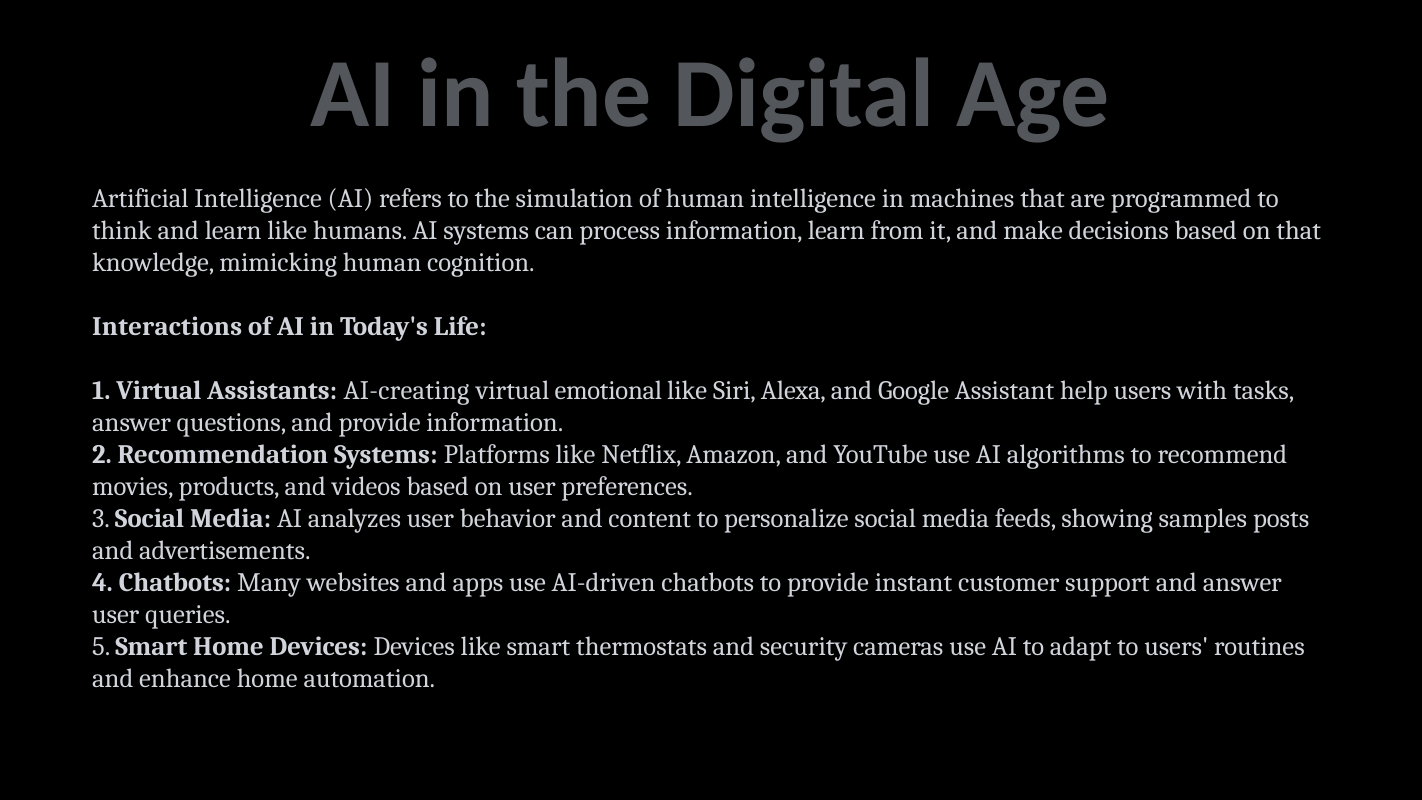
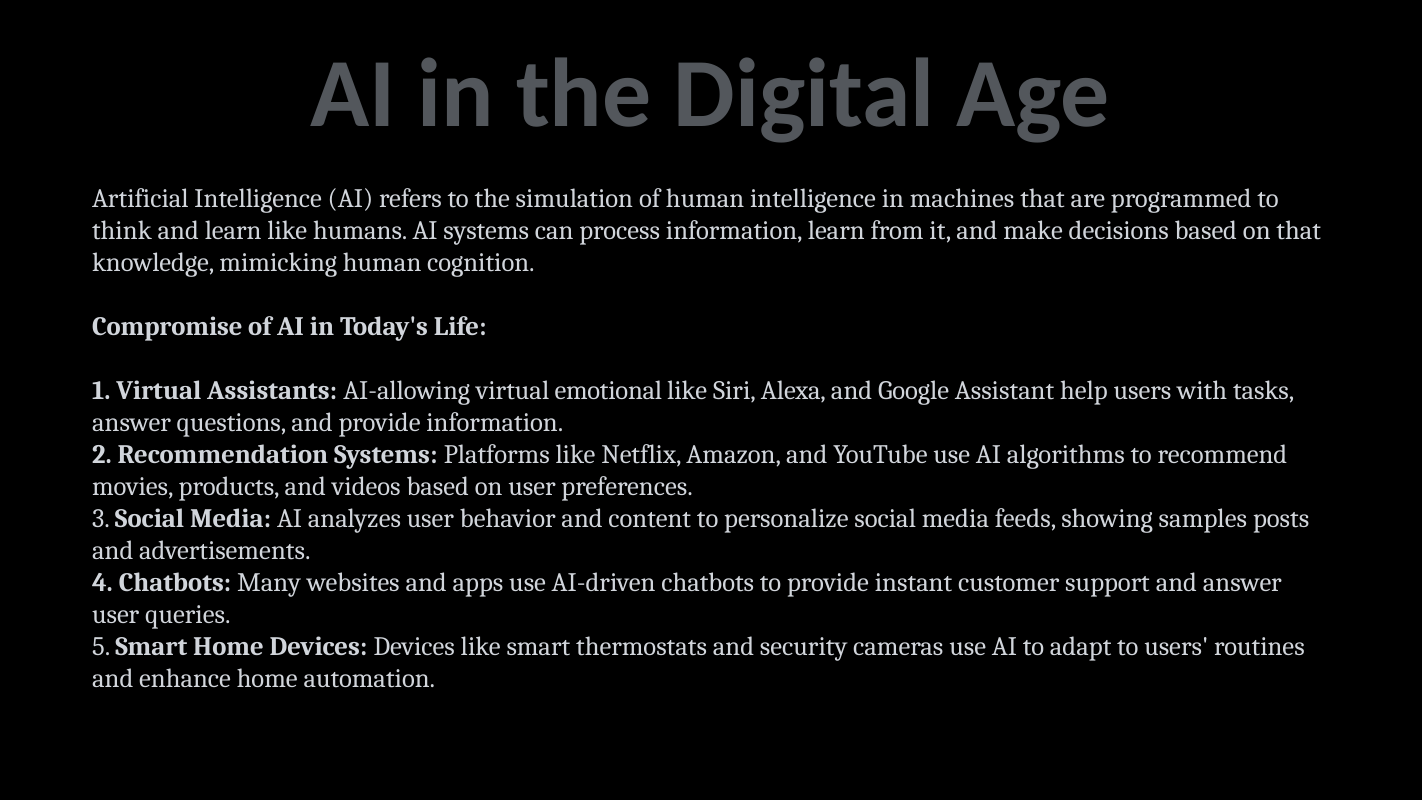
Interactions: Interactions -> Compromise
AI-creating: AI-creating -> AI-allowing
